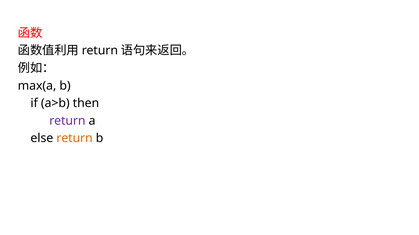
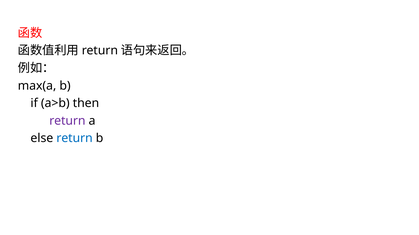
return at (75, 139) colour: orange -> blue
